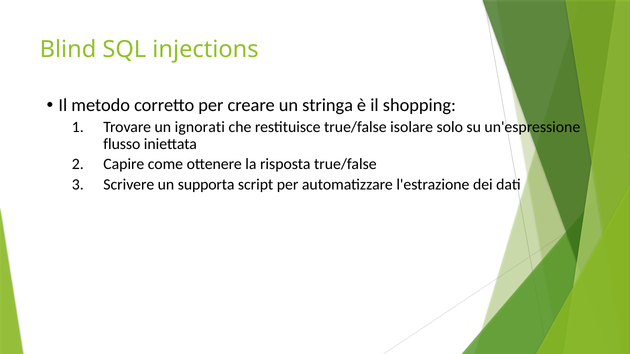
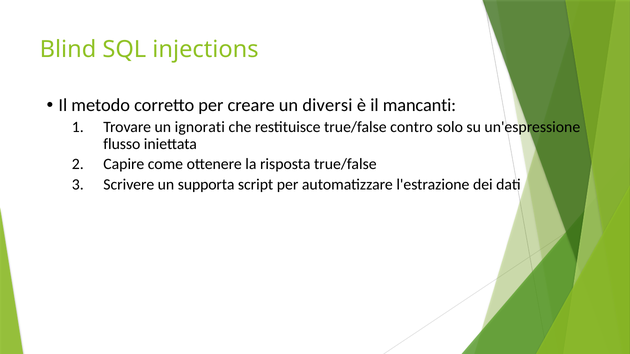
stringa: stringa -> diversi
shopping: shopping -> mancanti
isolare: isolare -> contro
